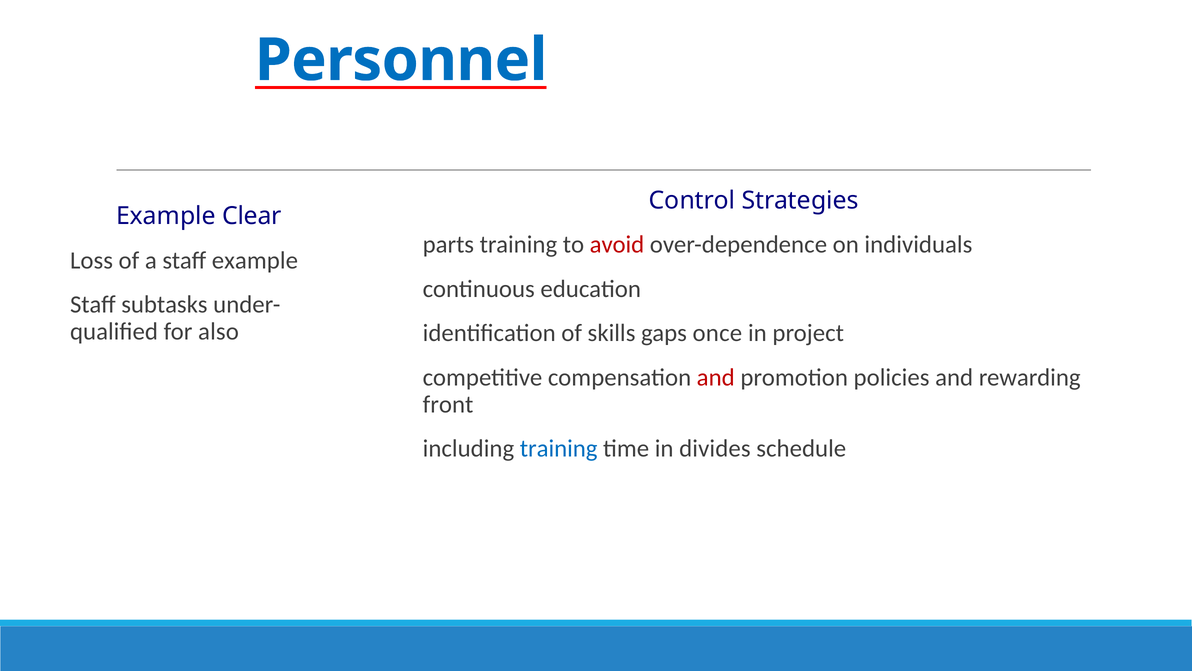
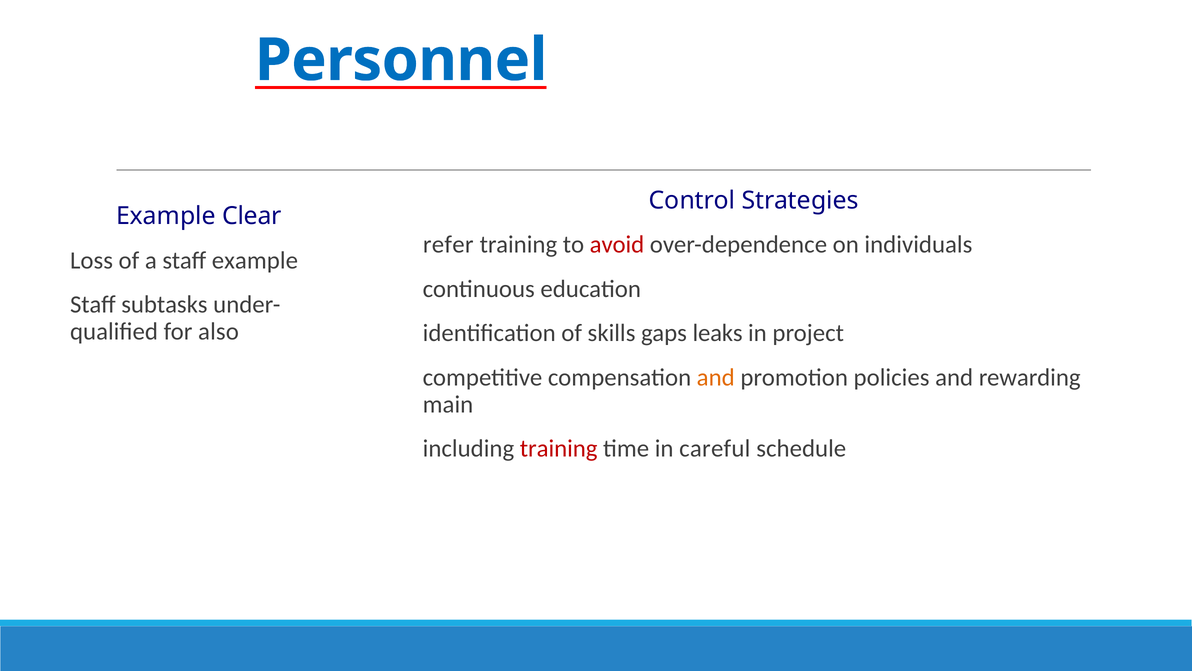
parts: parts -> refer
once: once -> leaks
and at (716, 377) colour: red -> orange
front: front -> main
training at (559, 448) colour: blue -> red
divides: divides -> careful
